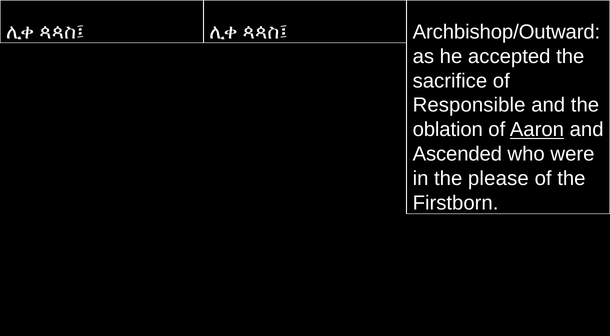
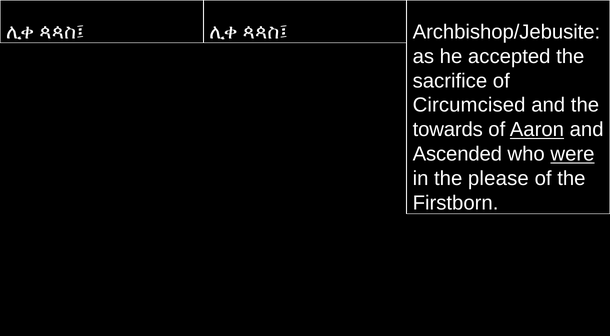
Archbishop/Outward: Archbishop/Outward -> Archbishop/Jebusite
Responsible: Responsible -> Circumcised
oblation: oblation -> towards
were underline: none -> present
